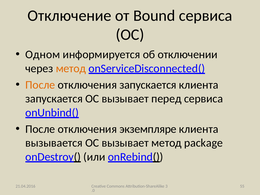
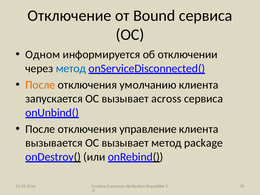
метод at (71, 68) colour: orange -> blue
отключения запускается: запускается -> умолчанию
перед: перед -> across
экземпляре: экземпляре -> управление
